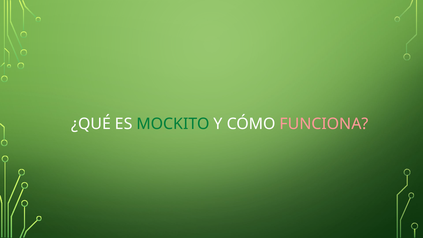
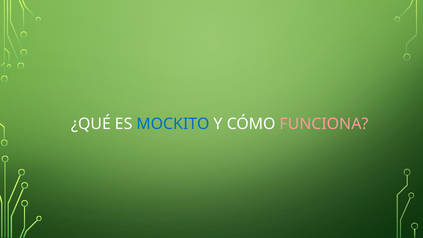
MOCKITO colour: green -> blue
